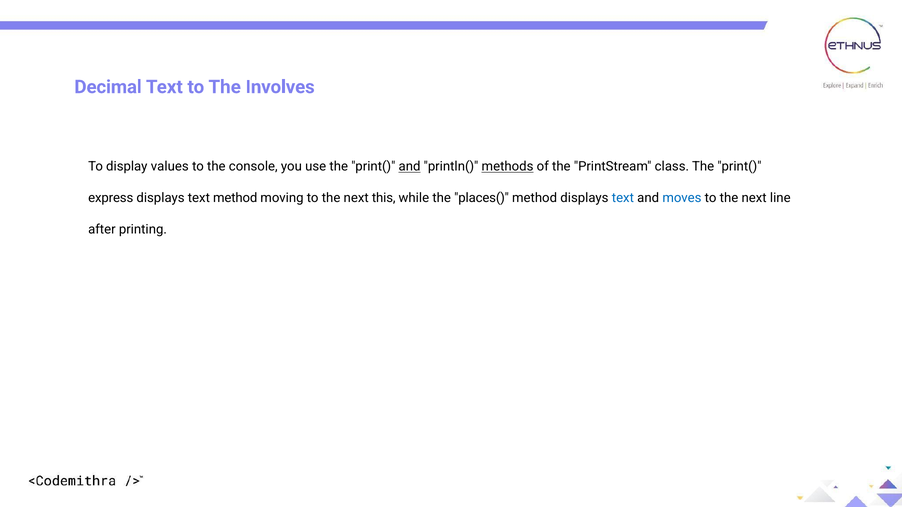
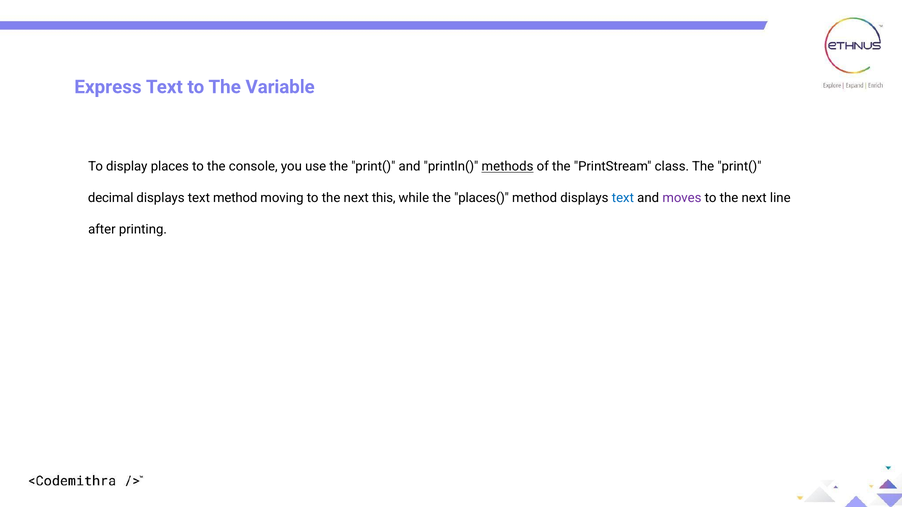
Decimal: Decimal -> Express
Involves: Involves -> Variable
values: values -> places
and at (410, 167) underline: present -> none
express: express -> decimal
moves colour: blue -> purple
